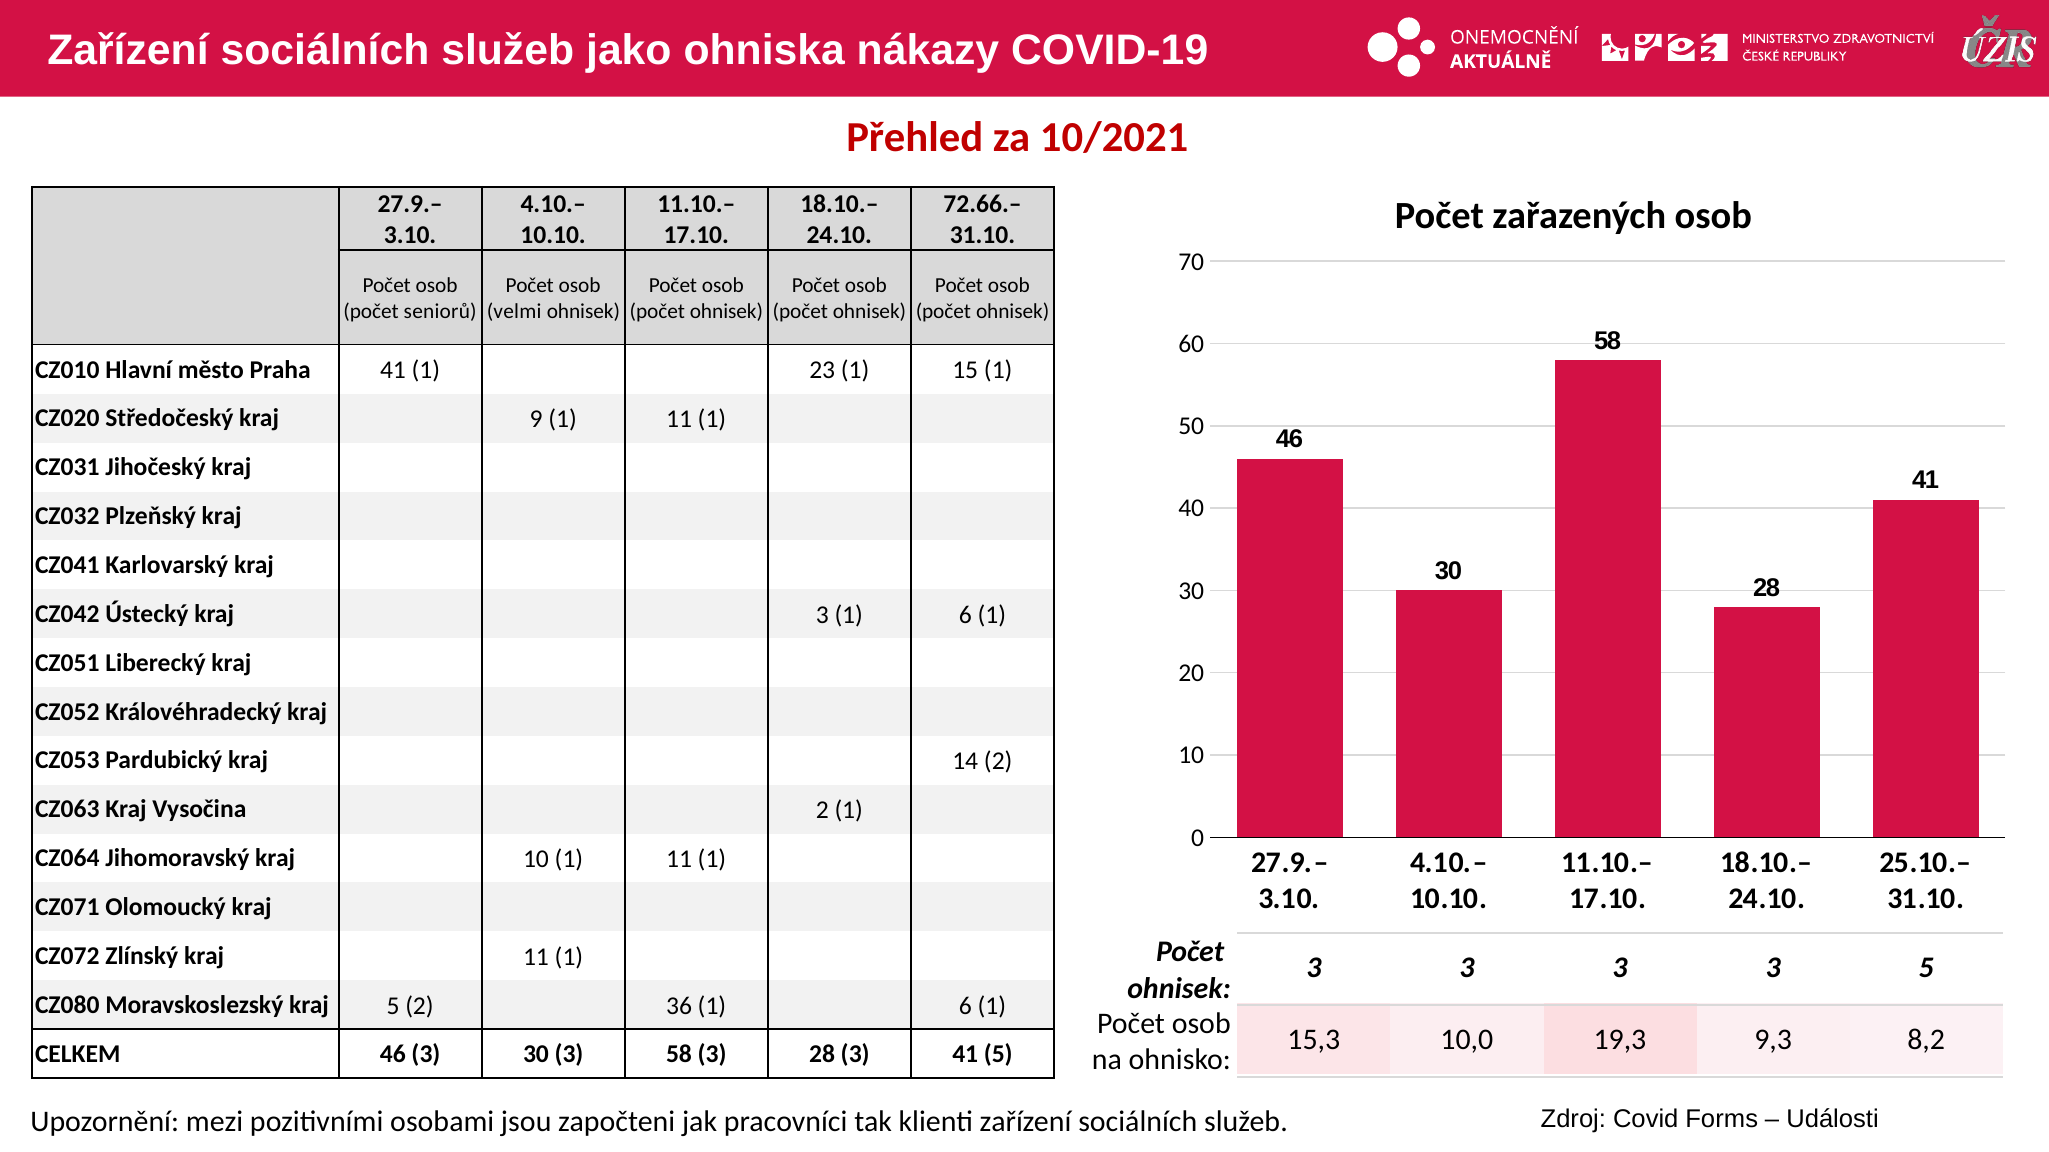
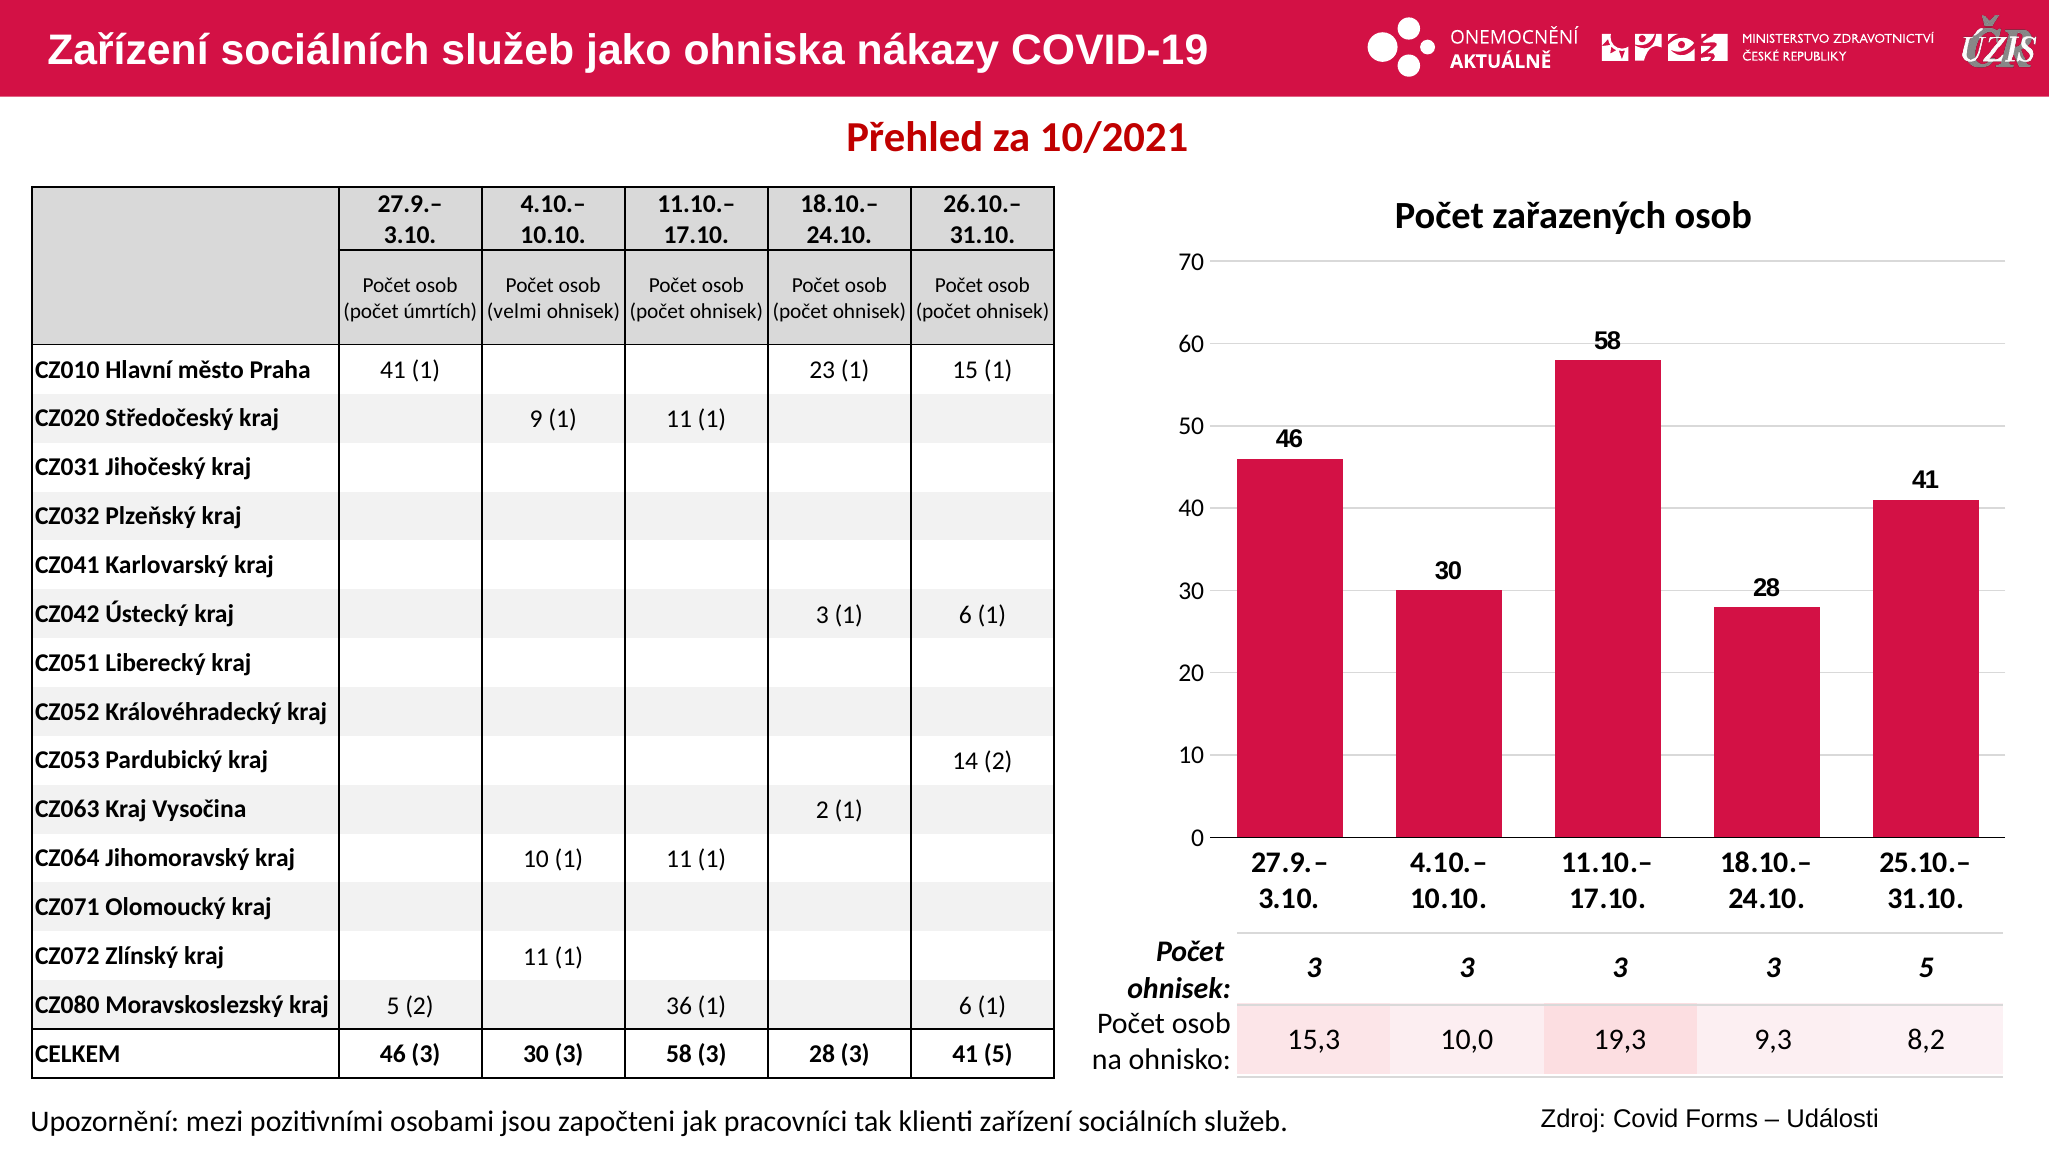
72.66.–: 72.66.– -> 26.10.–
seniorů: seniorů -> úmrtích
